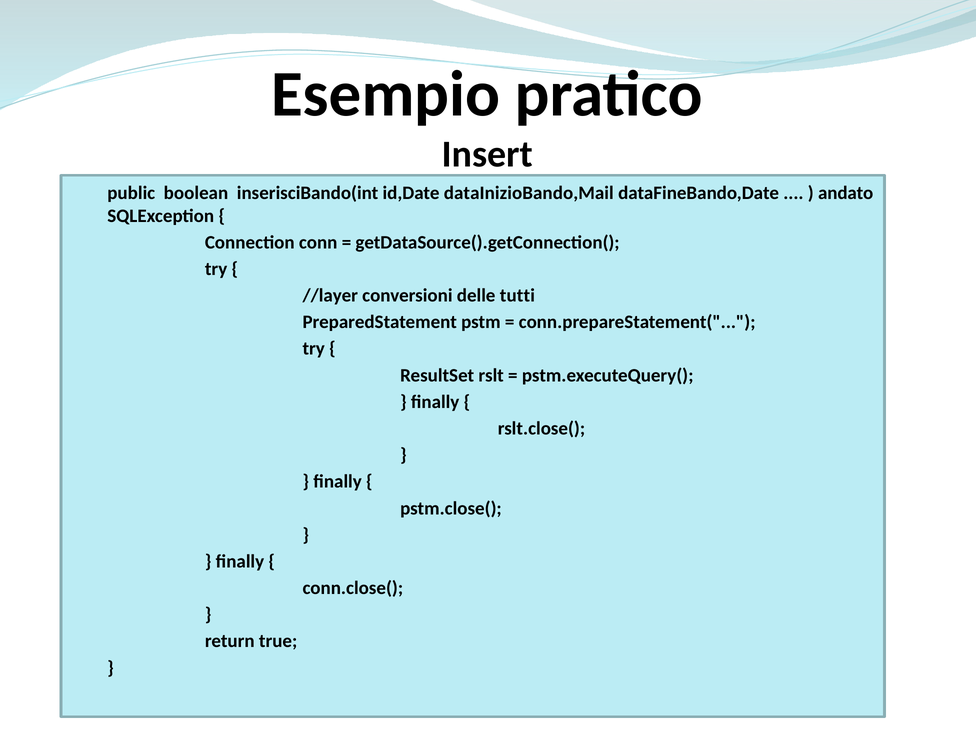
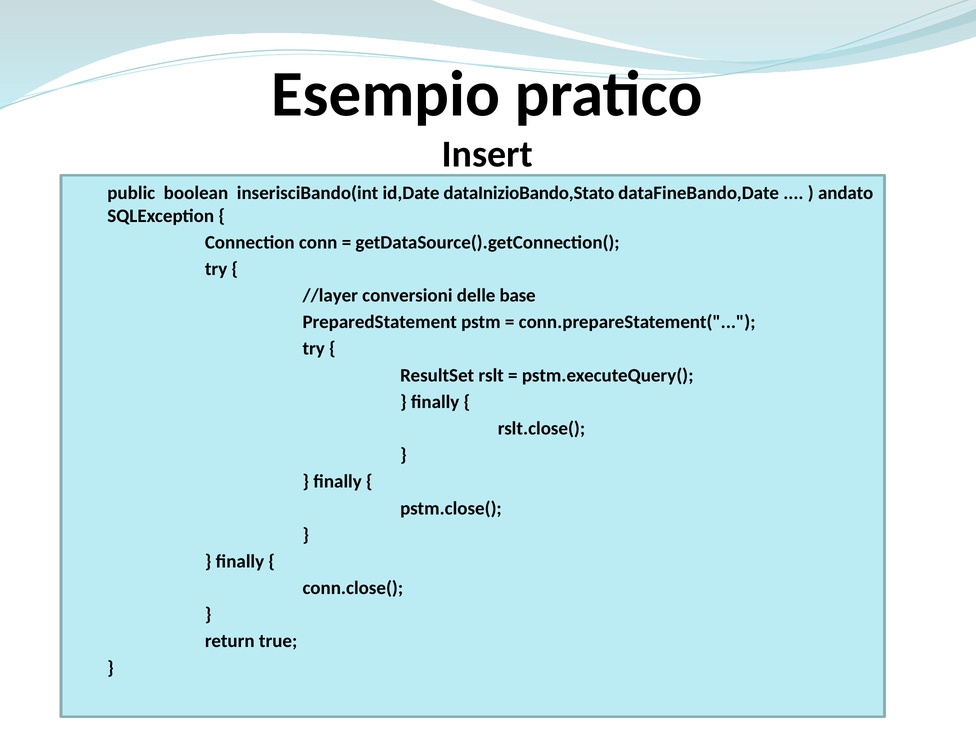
dataInizioBando,Mail: dataInizioBando,Mail -> dataInizioBando,Stato
tutti: tutti -> base
